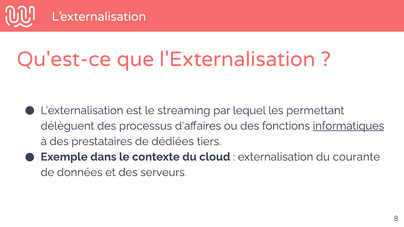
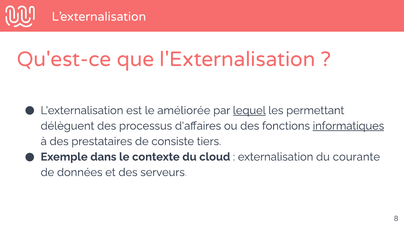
streaming: streaming -> améliorée
lequel underline: none -> present
dédiées: dédiées -> consiste
